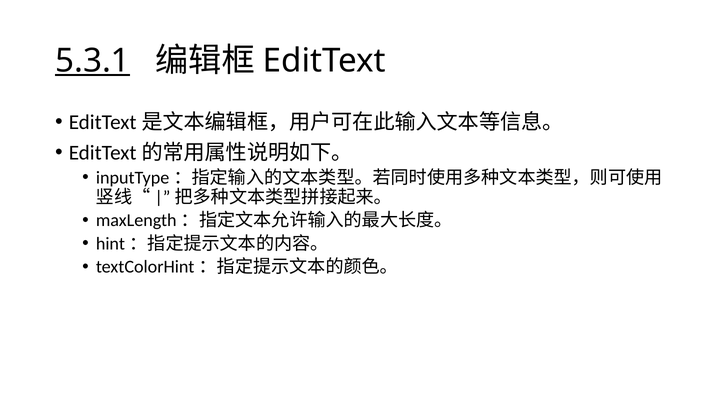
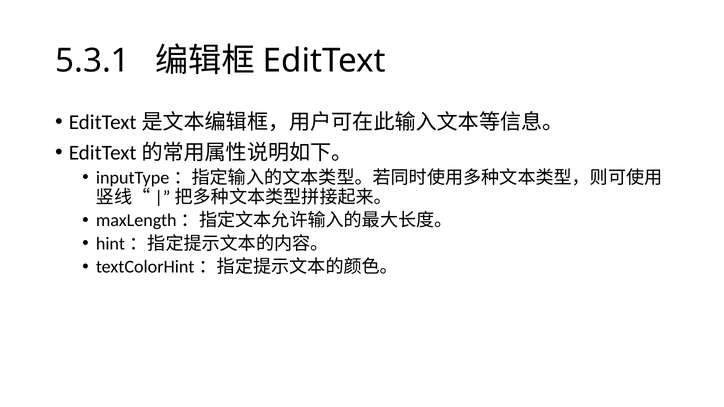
5.3.1 underline: present -> none
